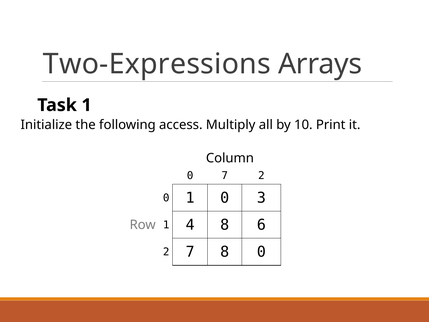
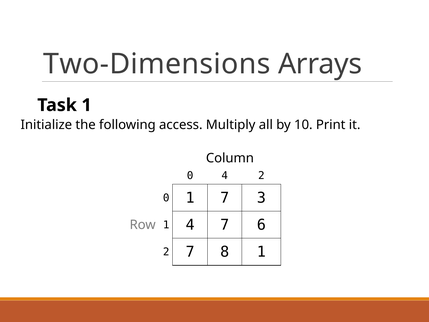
Two-Expressions: Two-Expressions -> Two-Dimensions
0 7: 7 -> 4
0 1 0: 0 -> 7
4 8: 8 -> 7
8 0: 0 -> 1
